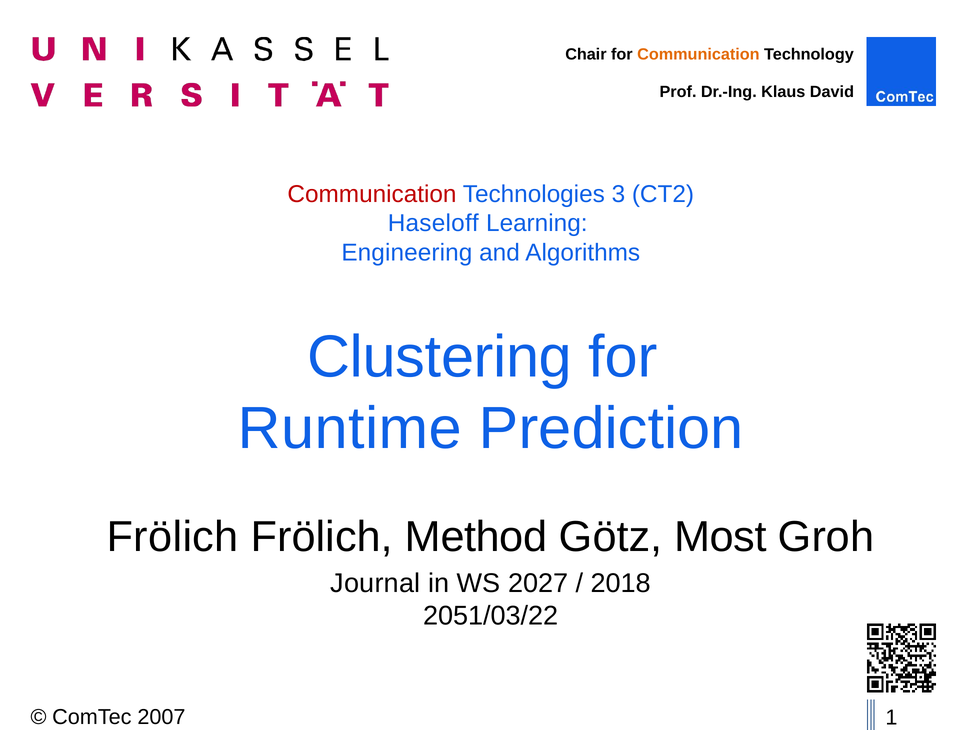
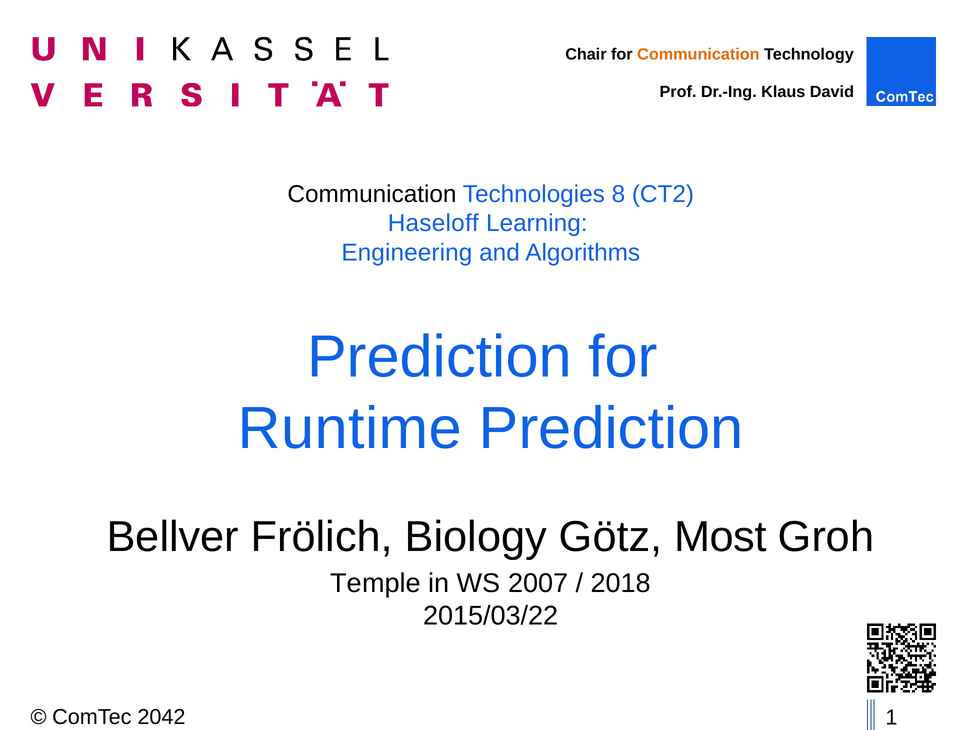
Communication at (372, 194) colour: red -> black
3: 3 -> 8
Clustering at (440, 357): Clustering -> Prediction
Frölich at (173, 537): Frölich -> Bellver
Method: Method -> Biology
Journal: Journal -> Temple
2027: 2027 -> 2007
2051/03/22: 2051/03/22 -> 2015/03/22
2007: 2007 -> 2042
